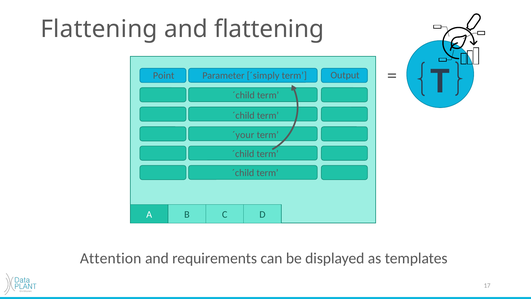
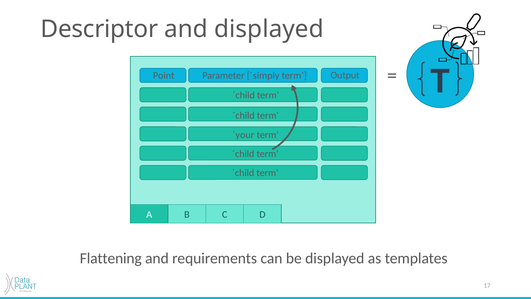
Flattening at (99, 29): Flattening -> Descriptor
and flattening: flattening -> displayed
Attention: Attention -> Flattening
